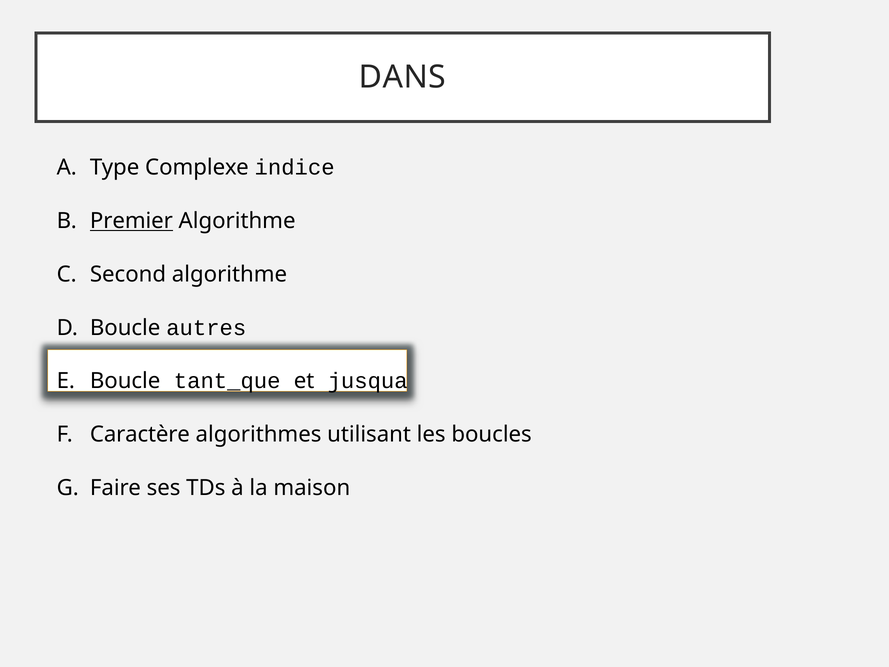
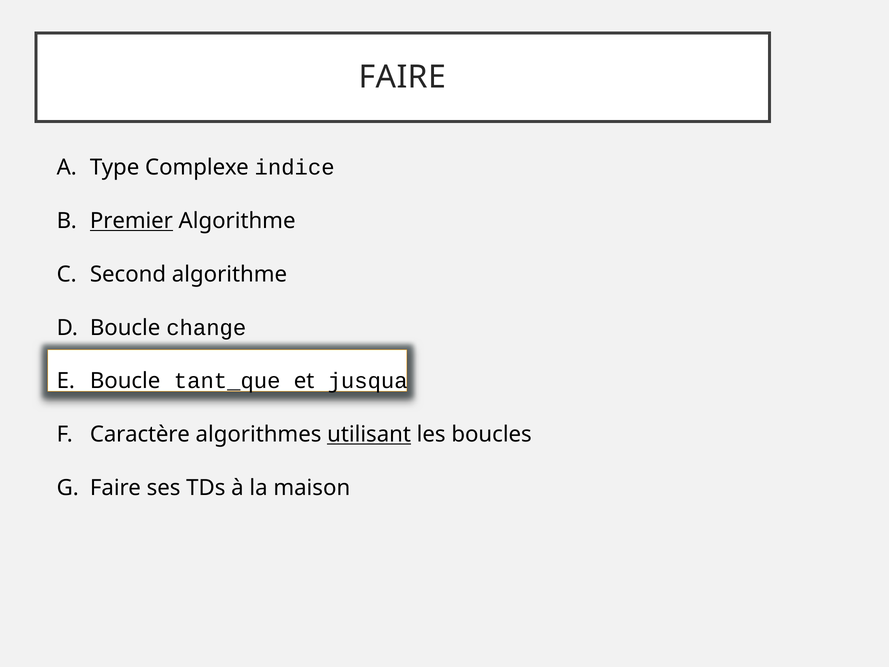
DANS at (402, 77): DANS -> FAIRE
autres: autres -> change
utilisant underline: none -> present
